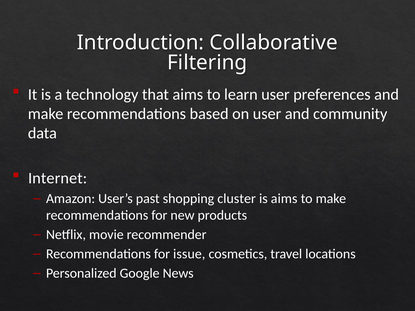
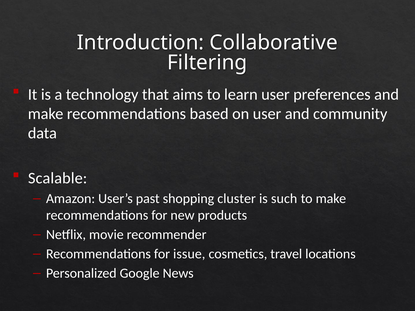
Internet: Internet -> Scalable
is aims: aims -> such
